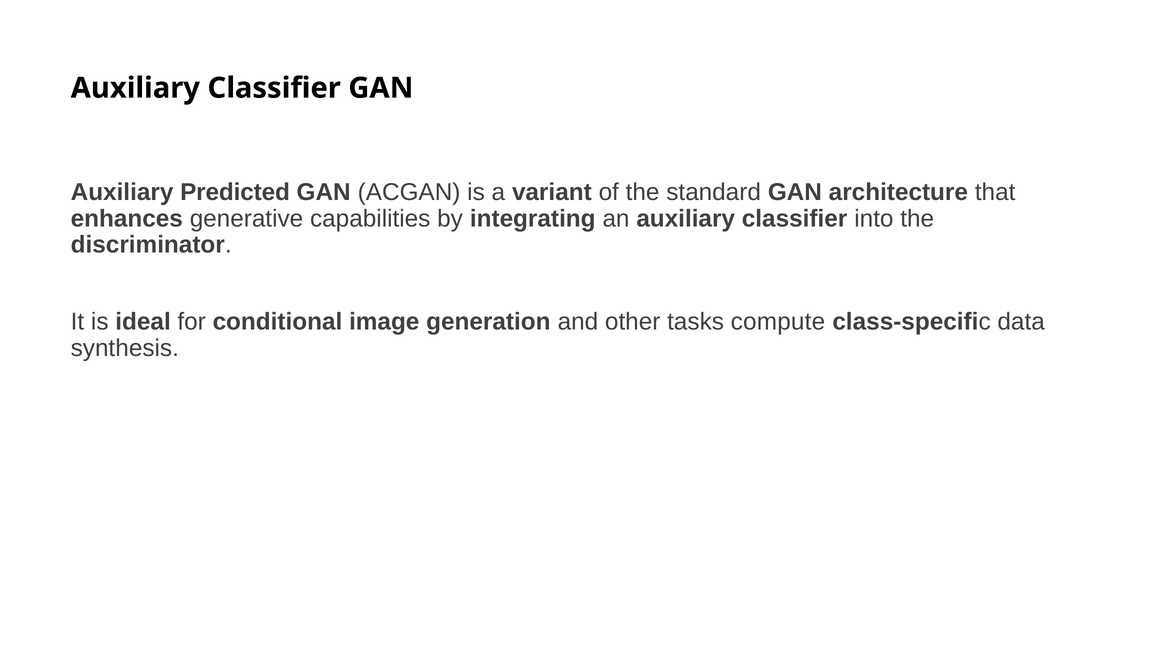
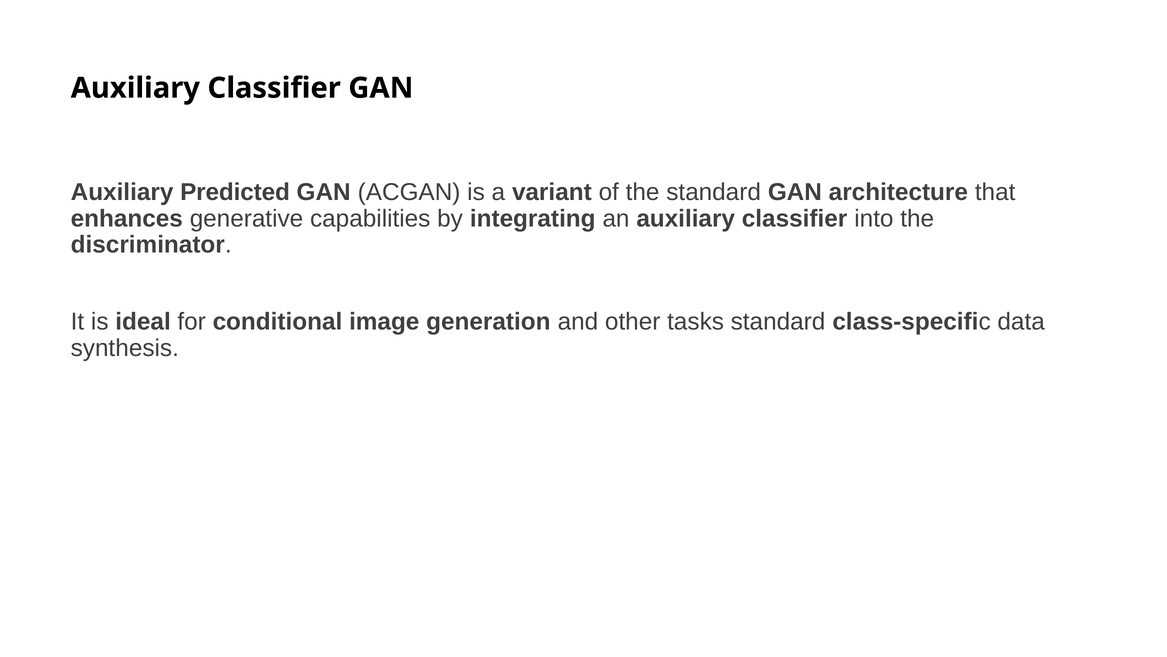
tasks compute: compute -> standard
